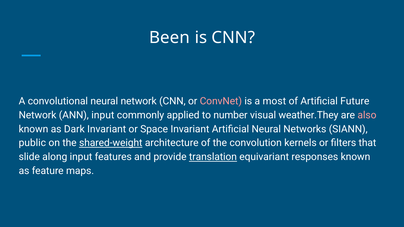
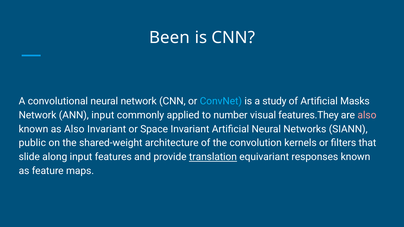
ConvNet colour: pink -> light blue
most: most -> study
Future: Future -> Masks
weather.They: weather.They -> features.They
as Dark: Dark -> Also
shared-weight underline: present -> none
